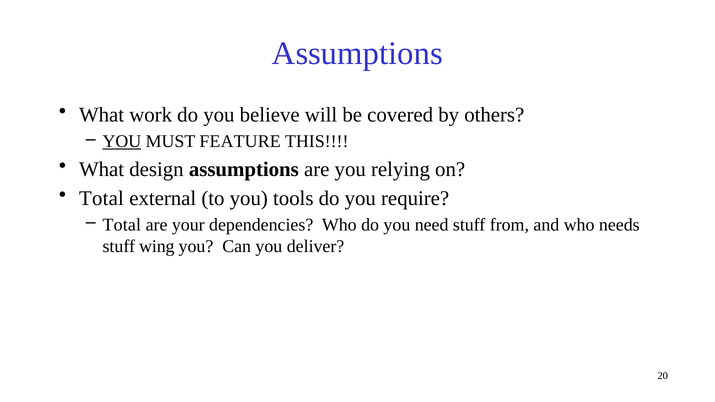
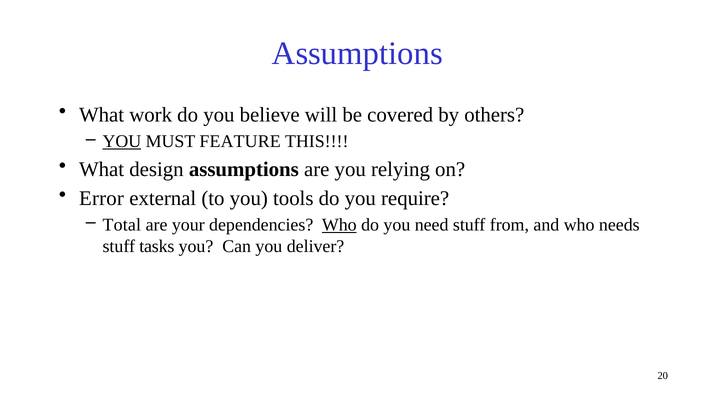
Total at (101, 198): Total -> Error
Who at (339, 225) underline: none -> present
wing: wing -> tasks
